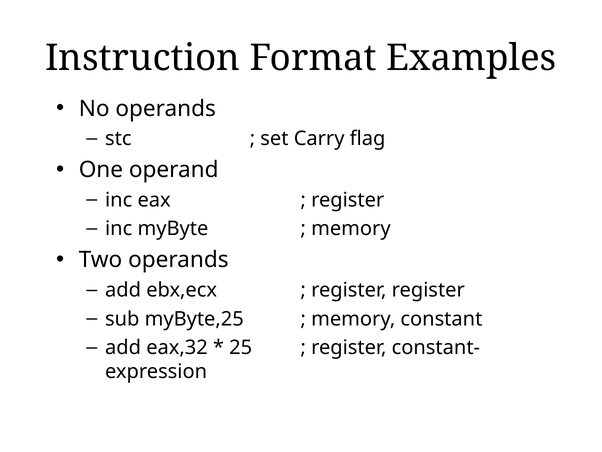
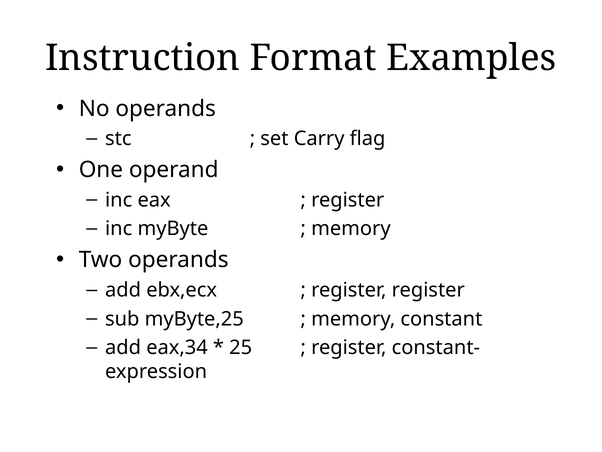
eax,32: eax,32 -> eax,34
